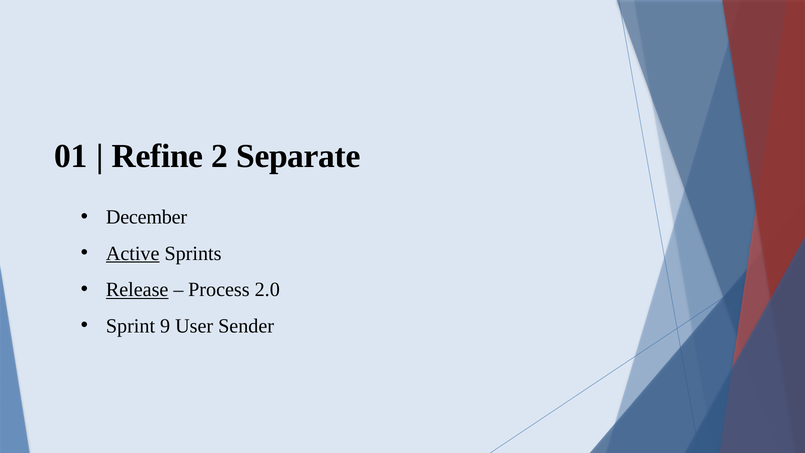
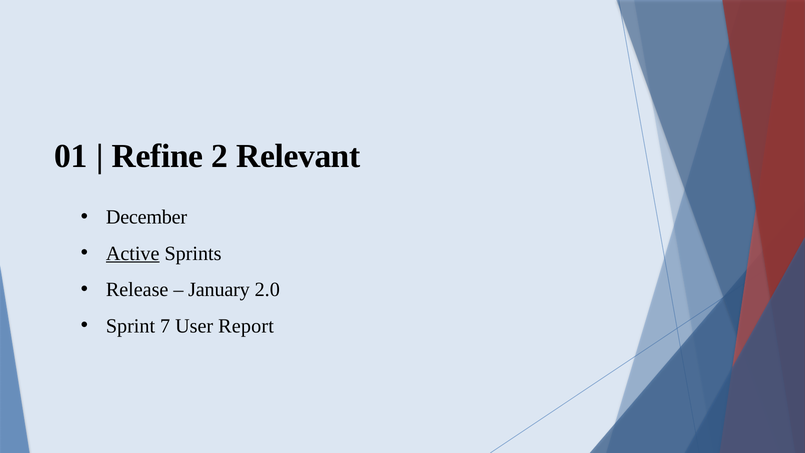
Separate: Separate -> Relevant
Release underline: present -> none
Process: Process -> January
9: 9 -> 7
Sender: Sender -> Report
